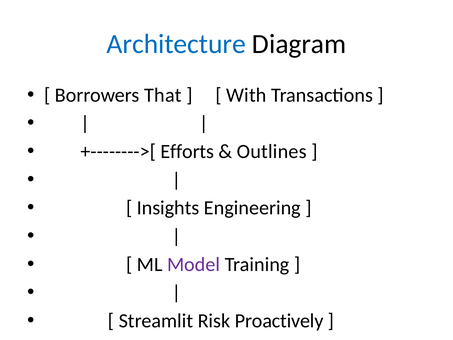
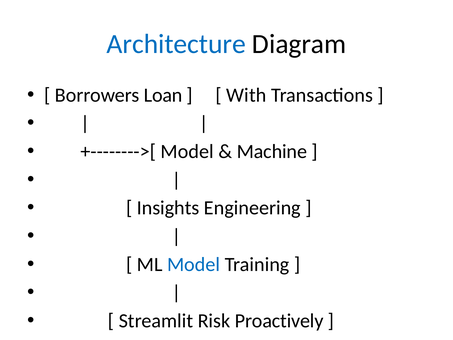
That: That -> Loan
Efforts at (187, 151): Efforts -> Model
Outlines: Outlines -> Machine
Model at (194, 264) colour: purple -> blue
